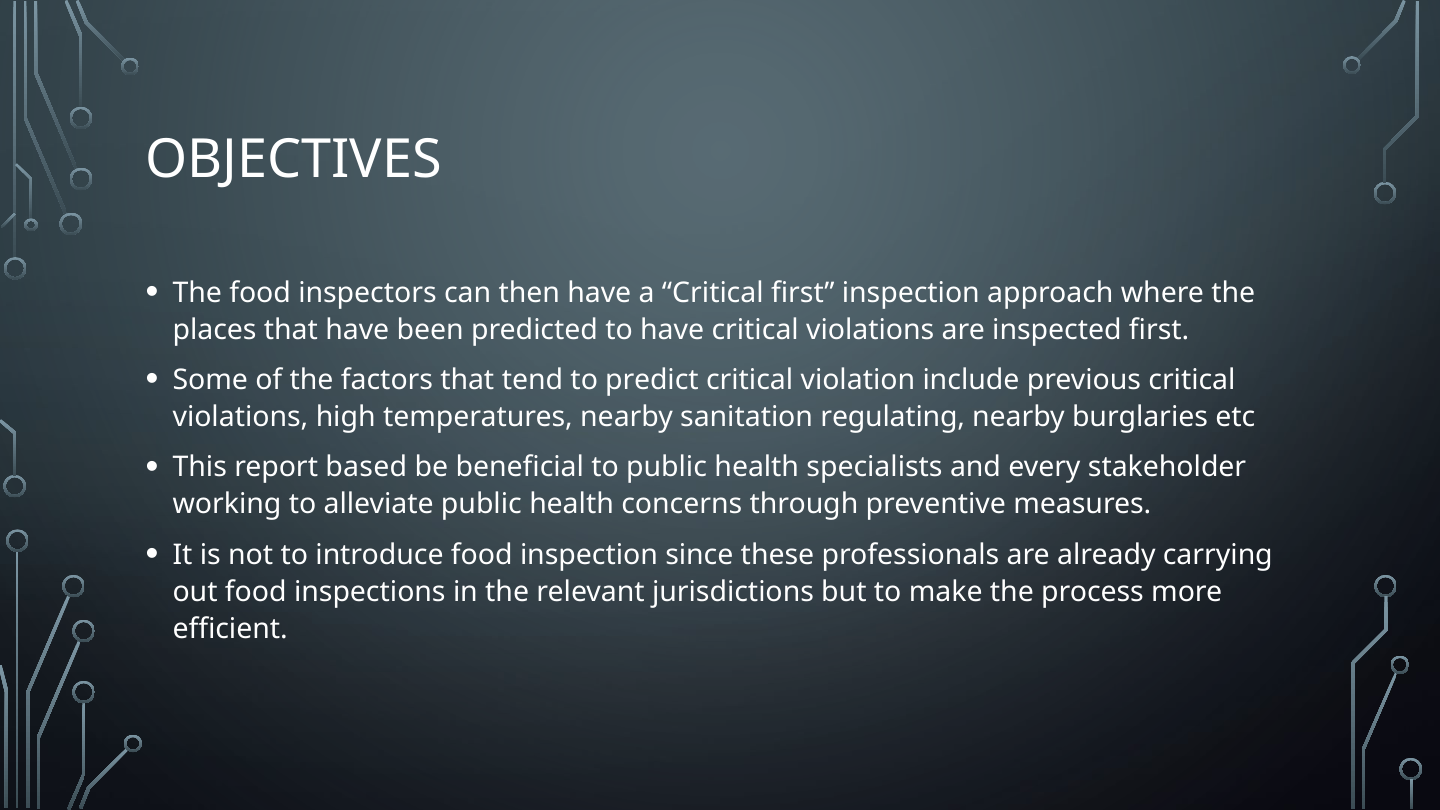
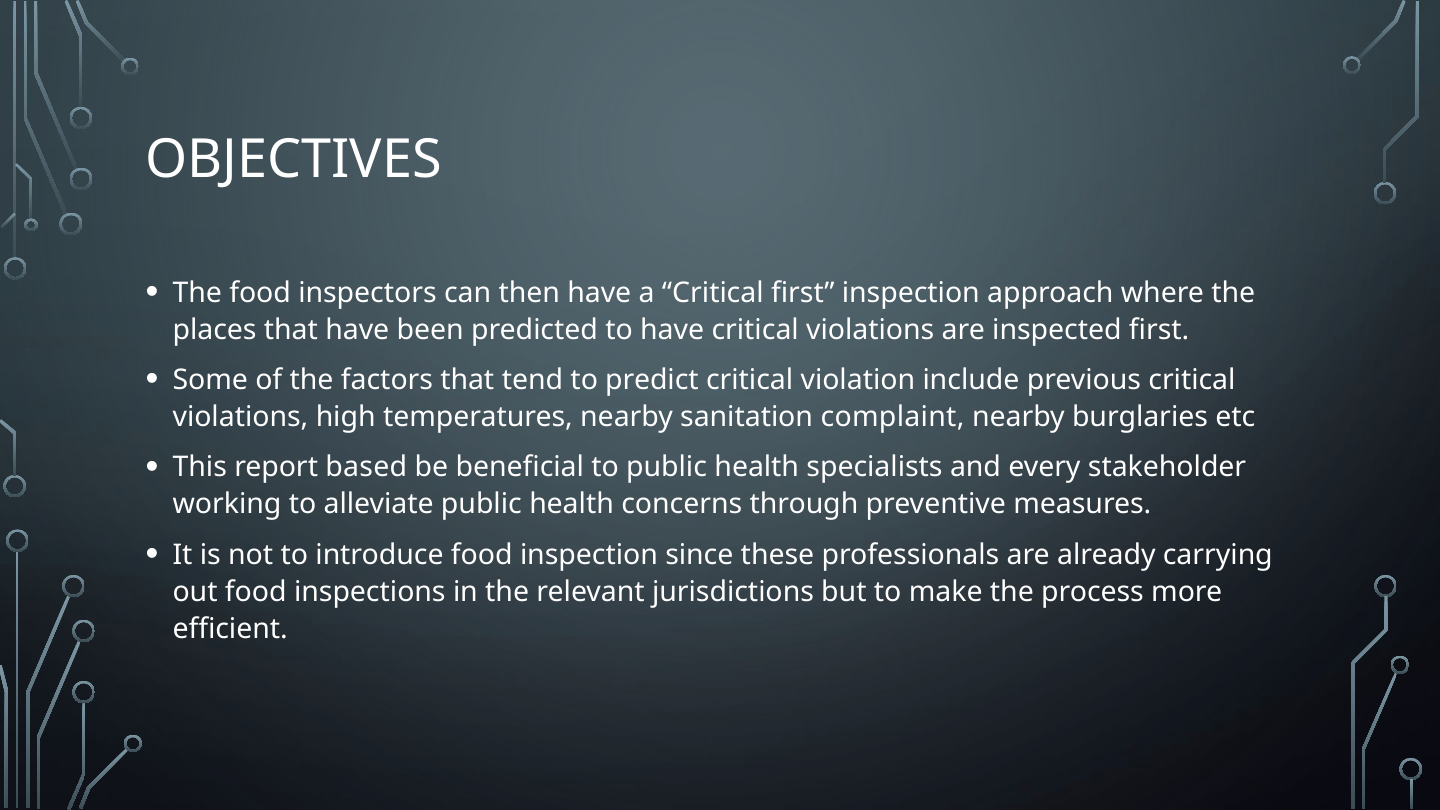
regulating: regulating -> complaint
